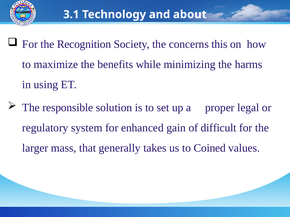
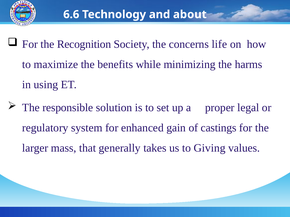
3.1: 3.1 -> 6.6
this: this -> life
difficult: difficult -> castings
Coined: Coined -> Giving
